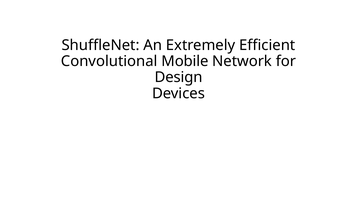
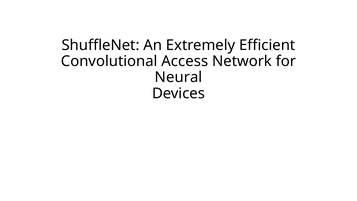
Mobile: Mobile -> Access
Design: Design -> Neural
